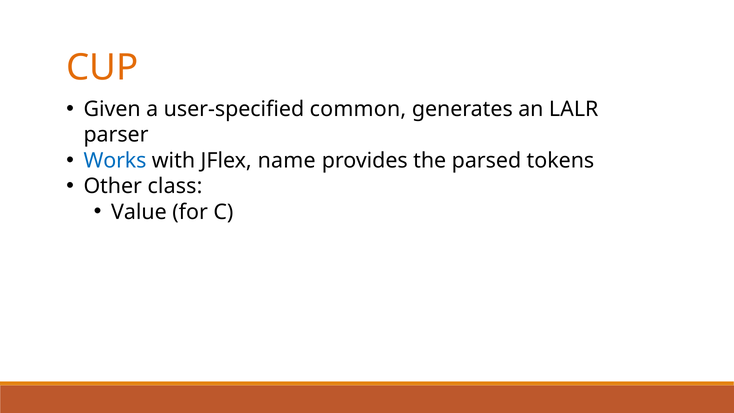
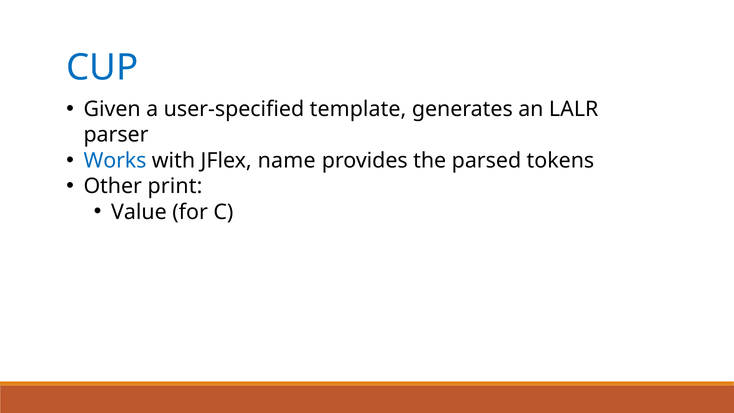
CUP colour: orange -> blue
common: common -> template
class: class -> print
